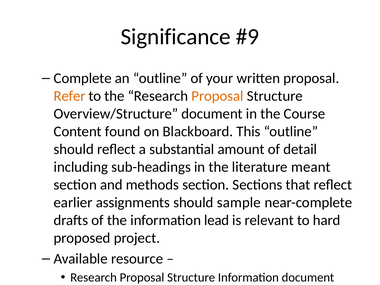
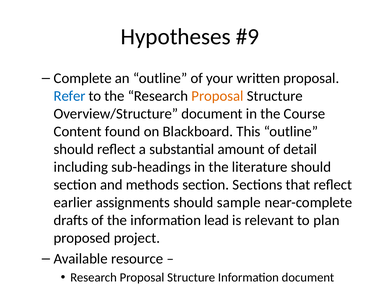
Significance: Significance -> Hypotheses
Refer colour: orange -> blue
literature meant: meant -> should
hard: hard -> plan
